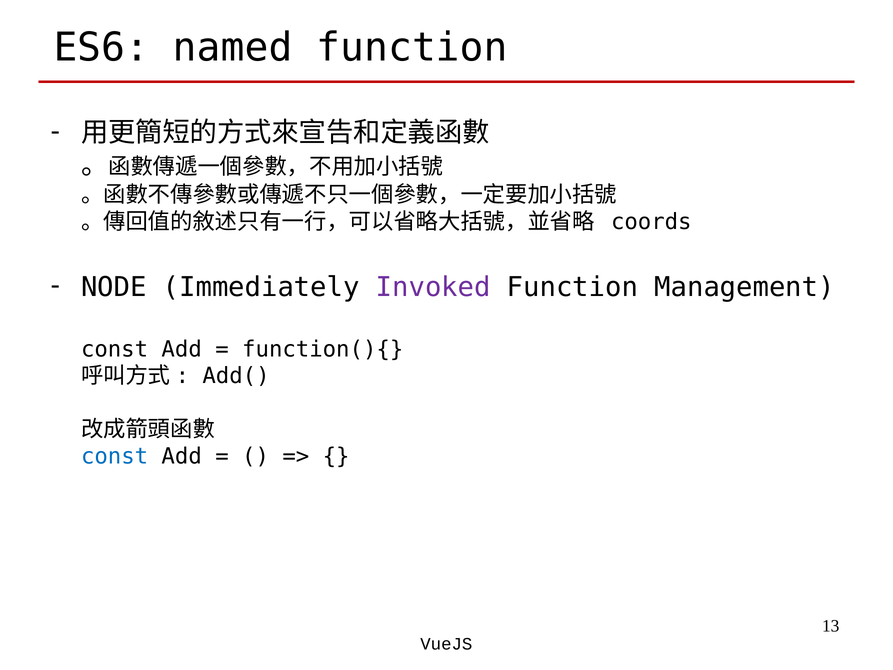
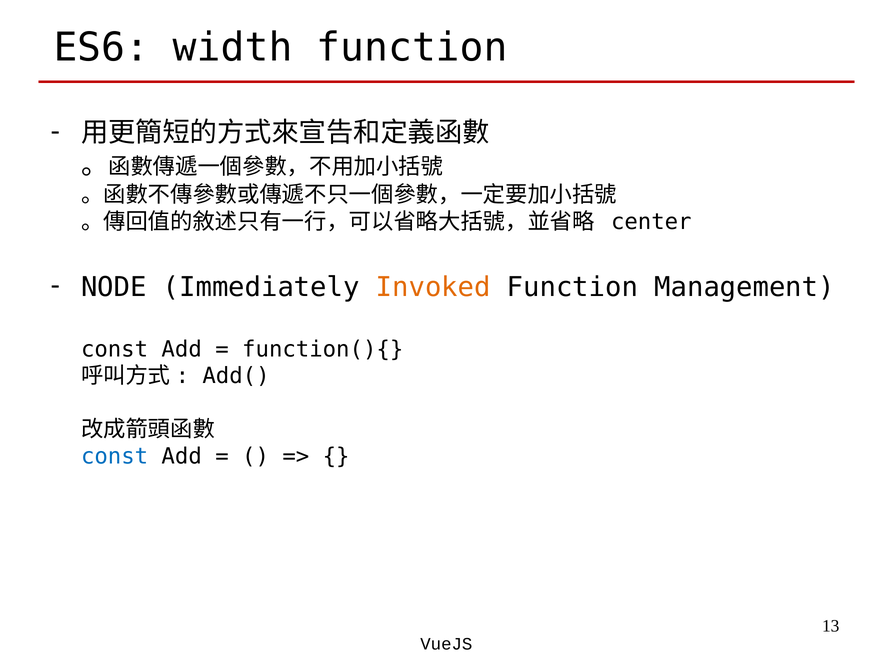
named: named -> width
coords: coords -> center
Invoked colour: purple -> orange
